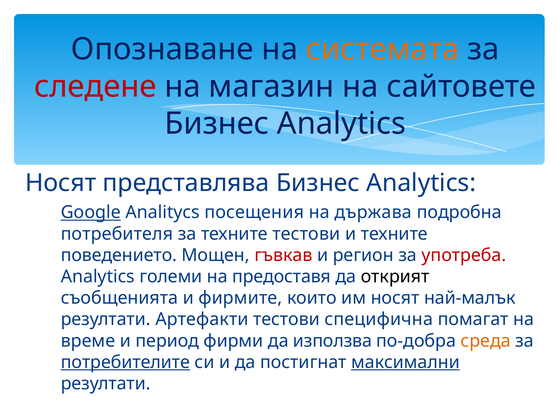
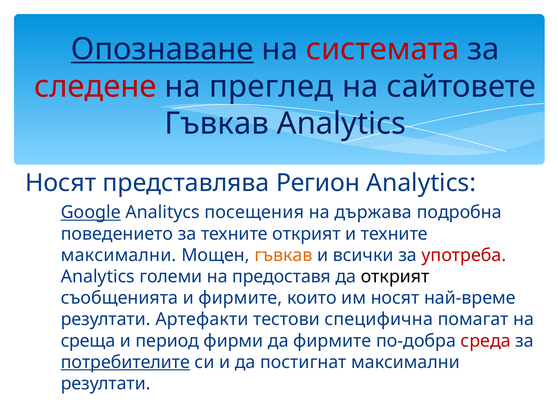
Опознаване underline: none -> present
системата colour: orange -> red
магазин: магазин -> преглед
Бизнес at (217, 124): Бизнес -> Гъвкав
представлява Бизнес: Бизнес -> Регион
потребителя: потребителя -> поведението
техните тестови: тестови -> открият
поведението at (119, 255): поведението -> максимални
гъвкав at (283, 255) colour: red -> orange
регион: регион -> всички
най-малък: най-малък -> най-време
време: време -> среща
да използва: използва -> фирмите
среда colour: orange -> red
максимални at (405, 362) underline: present -> none
